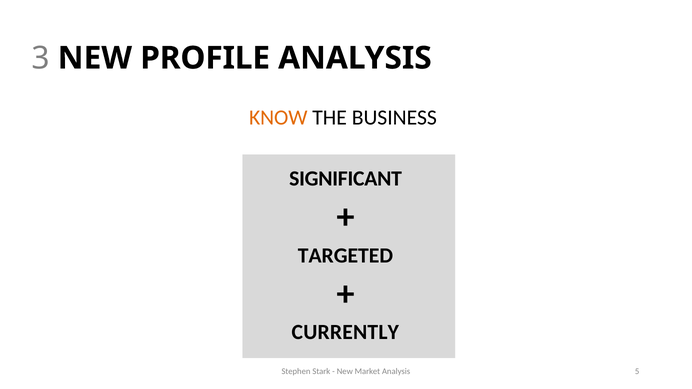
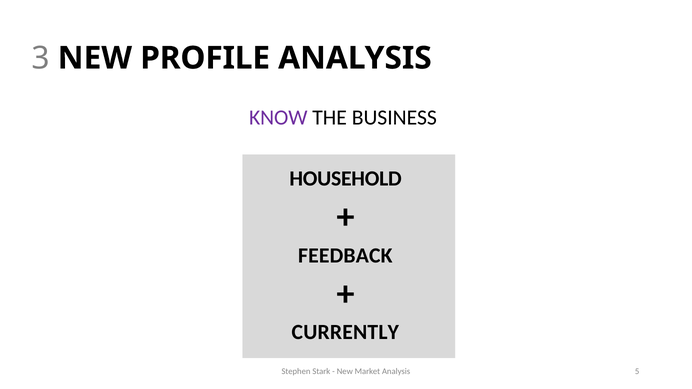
KNOW colour: orange -> purple
SIGNIFICANT: SIGNIFICANT -> HOUSEHOLD
TARGETED: TARGETED -> FEEDBACK
